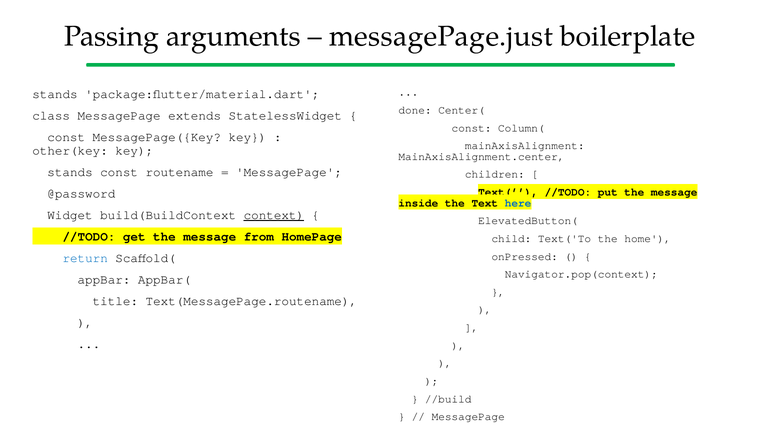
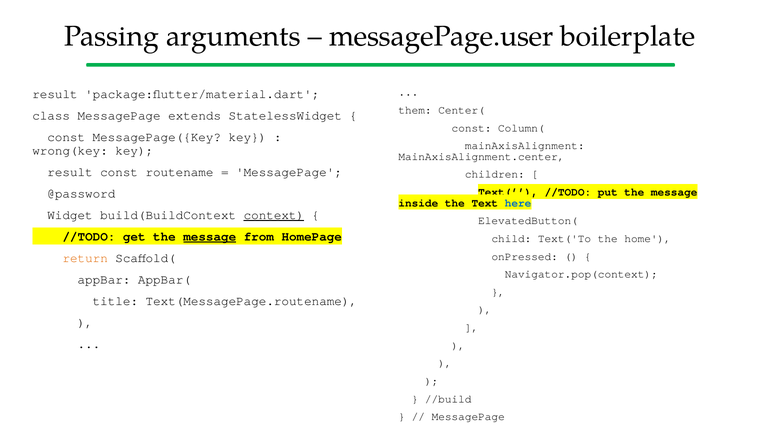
messagePage.just: messagePage.just -> messagePage.user
stands at (55, 94): stands -> result
done: done -> them
other(key: other(key -> wrong(key
stands at (70, 172): stands -> result
message at (210, 237) underline: none -> present
return colour: blue -> orange
